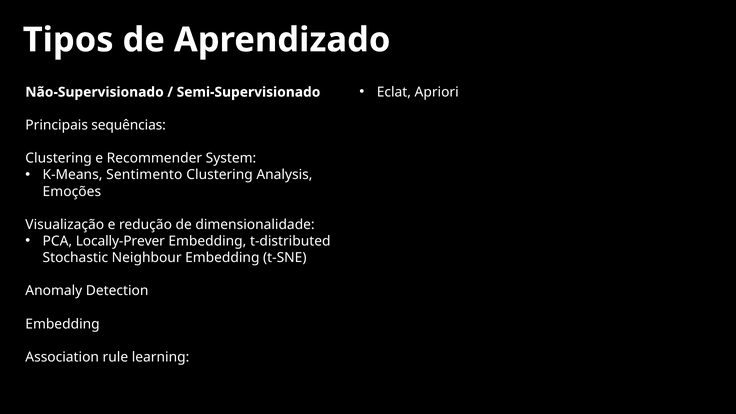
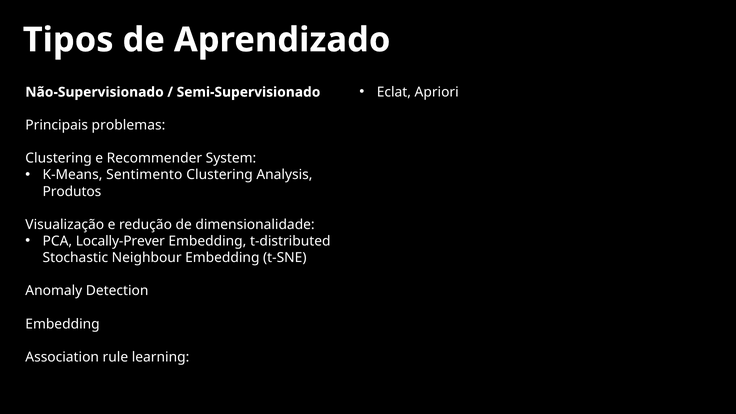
sequências: sequências -> problemas
Emoções: Emoções -> Produtos
